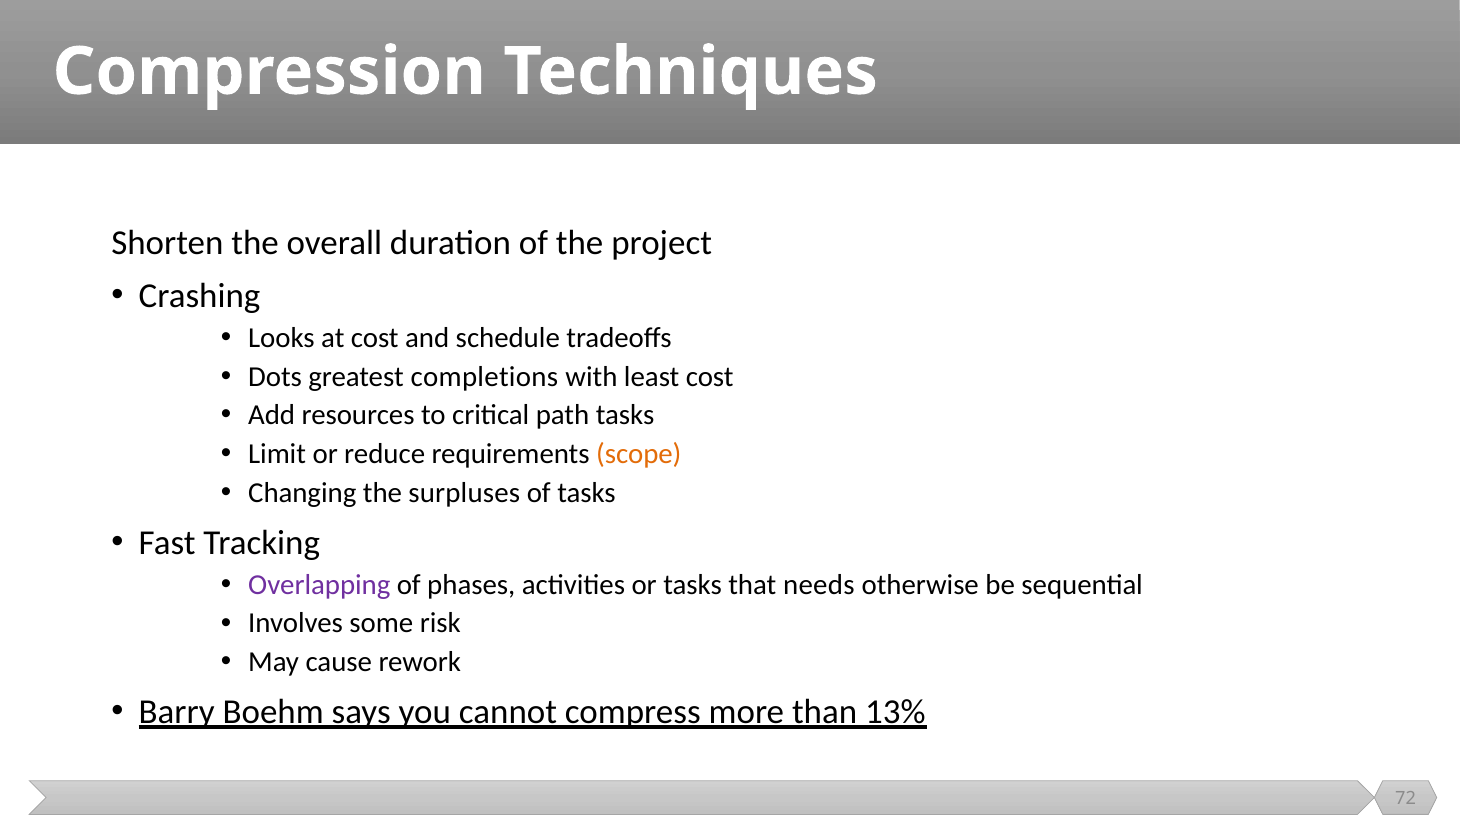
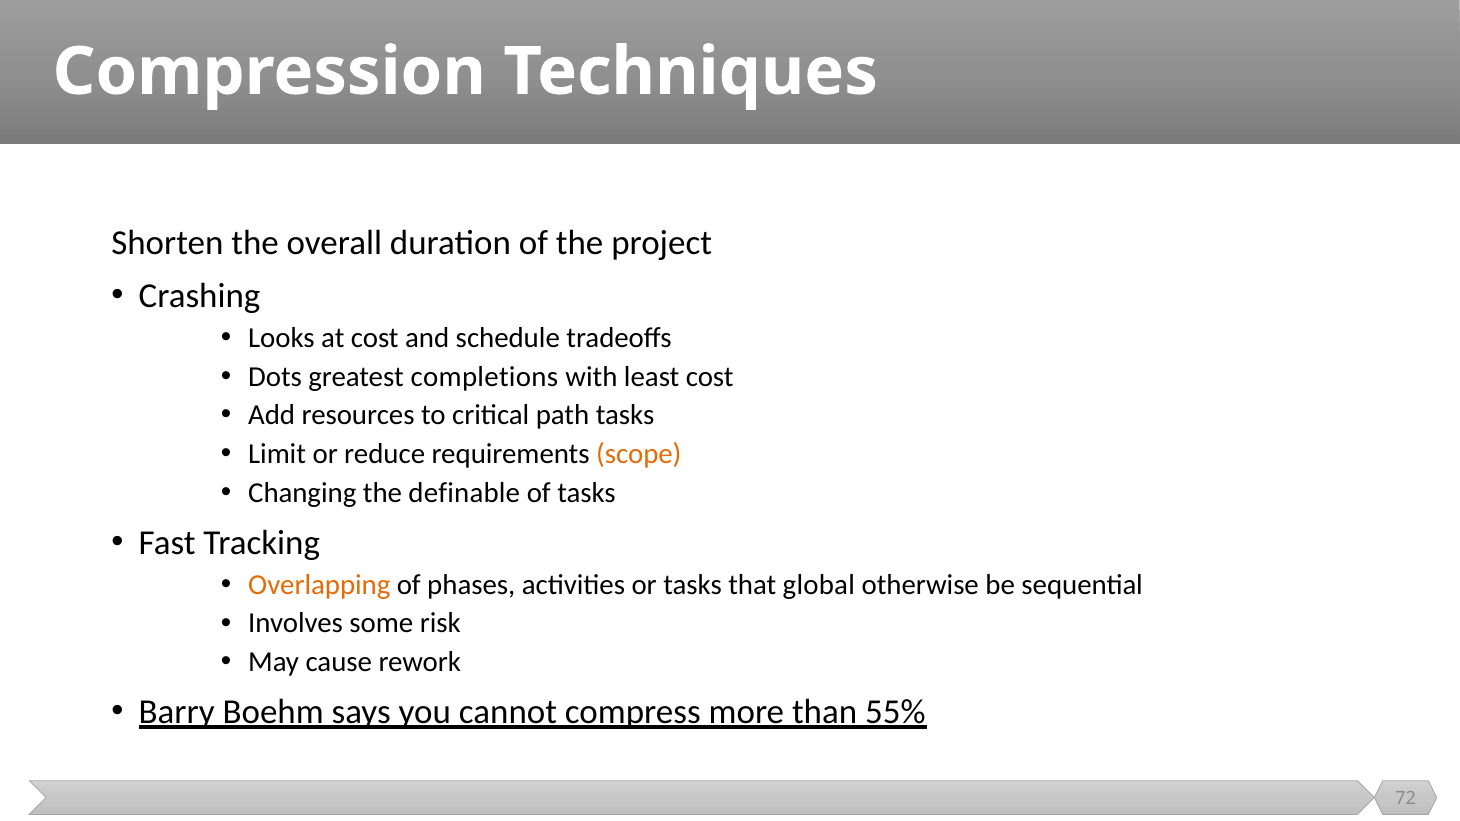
surpluses: surpluses -> definable
Overlapping colour: purple -> orange
needs: needs -> global
13%: 13% -> 55%
